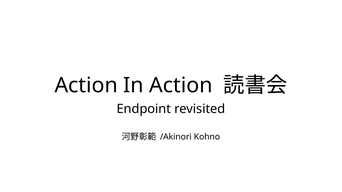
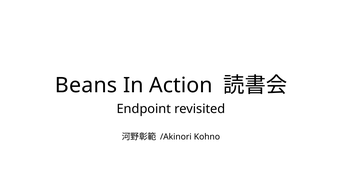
Action at (86, 85): Action -> Beans
